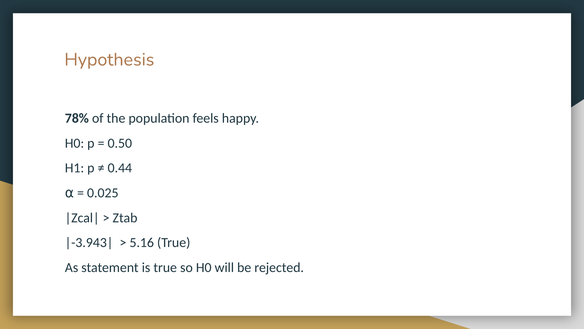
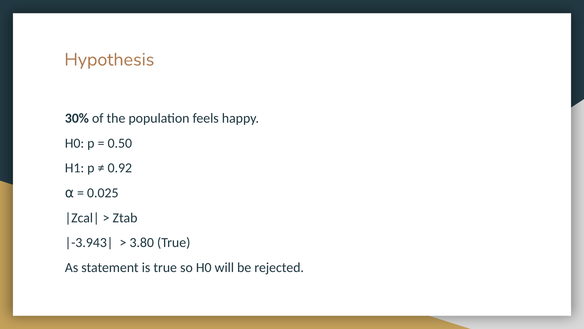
78%: 78% -> 30%
0.44: 0.44 -> 0.92
5.16: 5.16 -> 3.80
